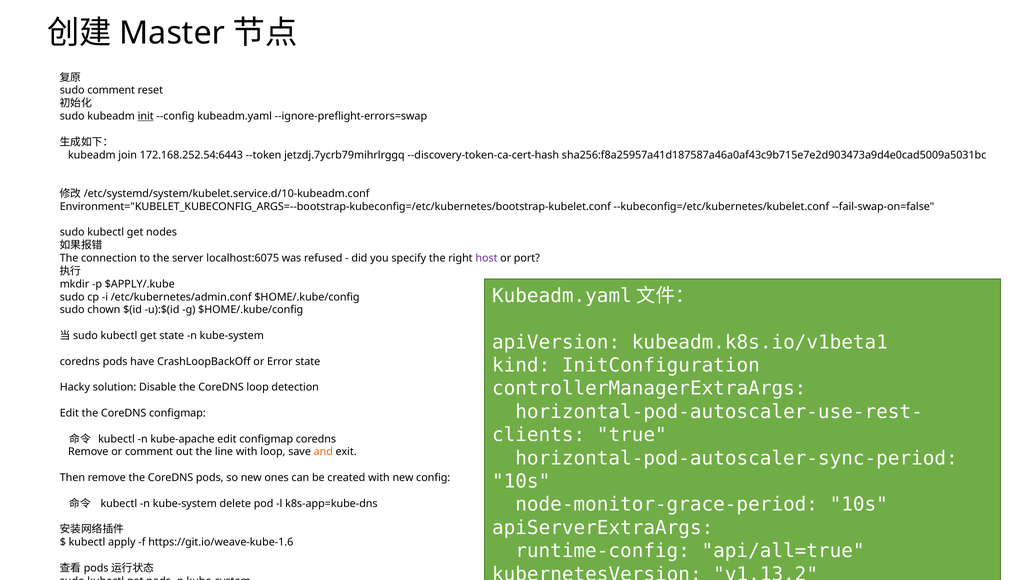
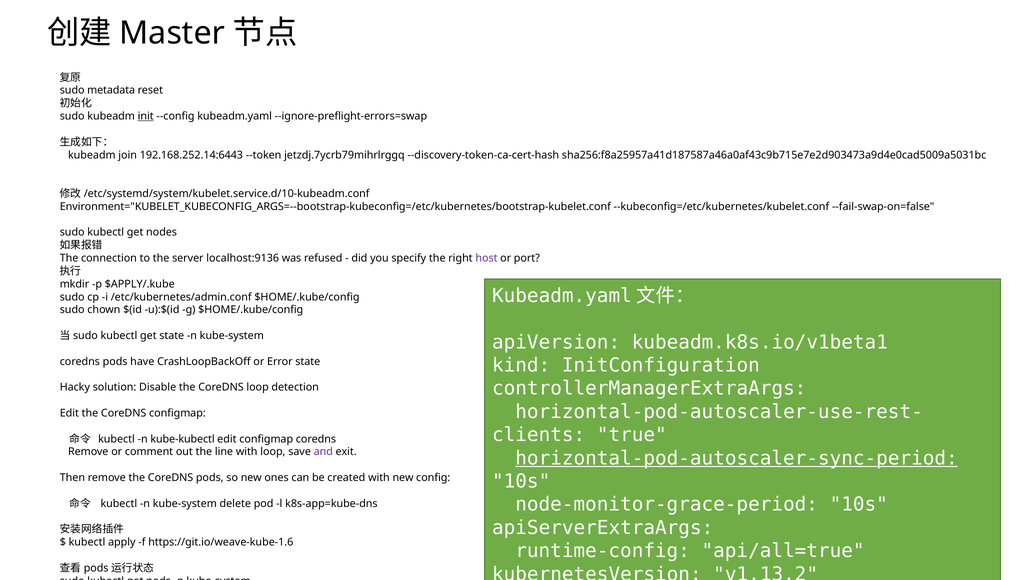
sudo comment: comment -> metadata
172.168.252.54:6443: 172.168.252.54:6443 -> 192.168.252.14:6443
localhost:6075: localhost:6075 -> localhost:9136
kube-apache: kube-apache -> kube-kubectl
and colour: orange -> purple
horizontal-pod-autoscaler-sync-period underline: none -> present
